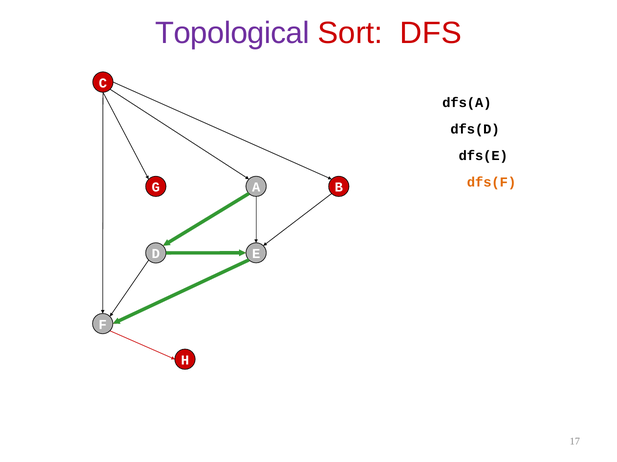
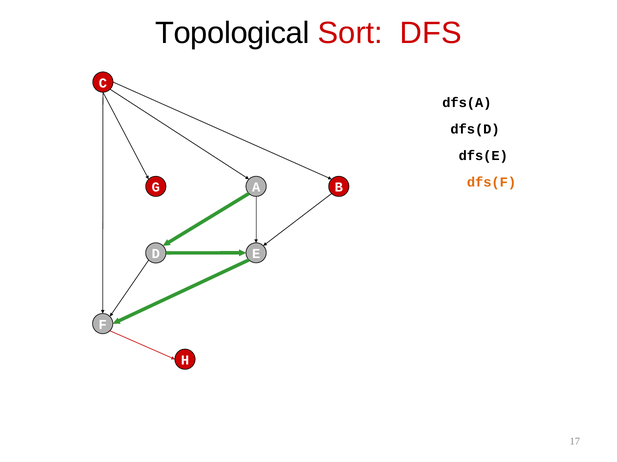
Topological colour: purple -> black
